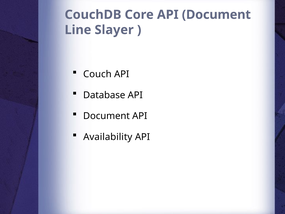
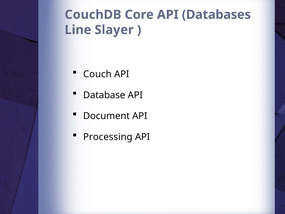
API Document: Document -> Databases
Availability: Availability -> Processing
